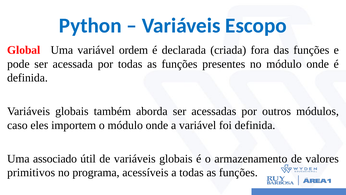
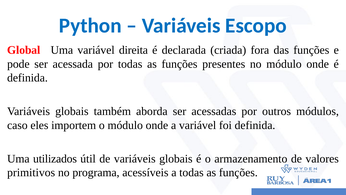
ordem: ordem -> direita
associado: associado -> utilizados
